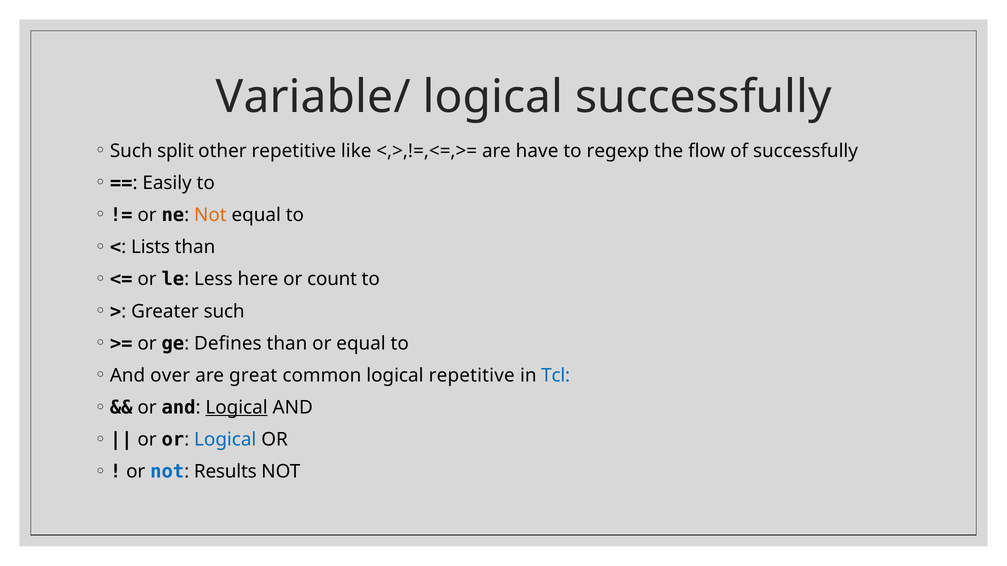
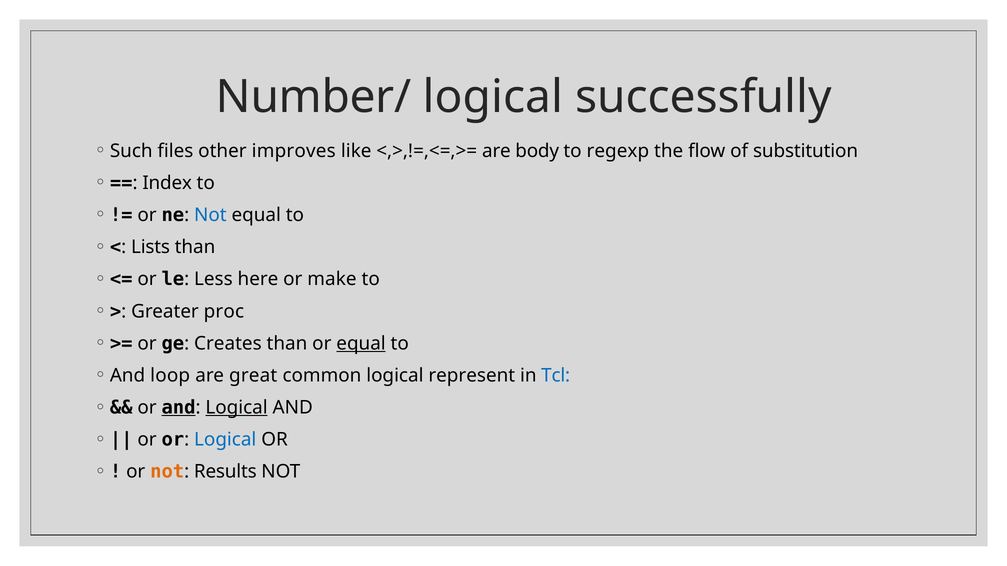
Variable/: Variable/ -> Number/
split: split -> files
other repetitive: repetitive -> improves
have: have -> body
of successfully: successfully -> substitution
Easily: Easily -> Index
Not at (210, 215) colour: orange -> blue
count: count -> make
Greater such: such -> proc
Defines: Defines -> Creates
equal at (361, 344) underline: none -> present
over: over -> loop
logical repetitive: repetitive -> represent
and at (179, 408) underline: none -> present
not at (167, 472) colour: blue -> orange
